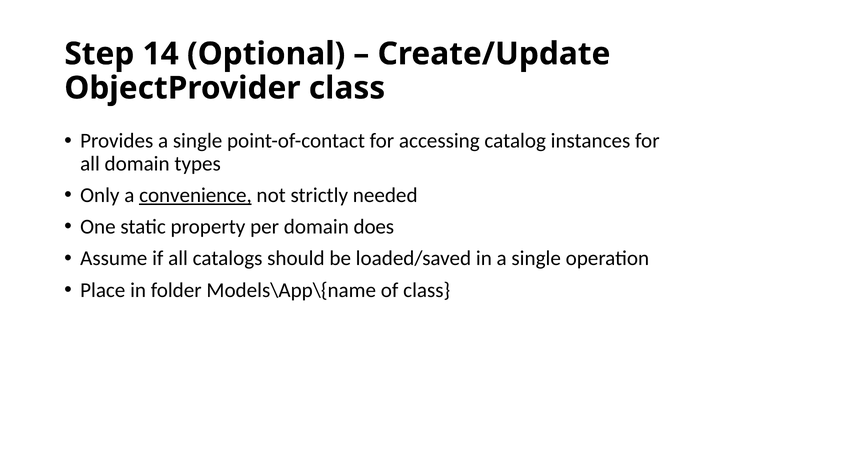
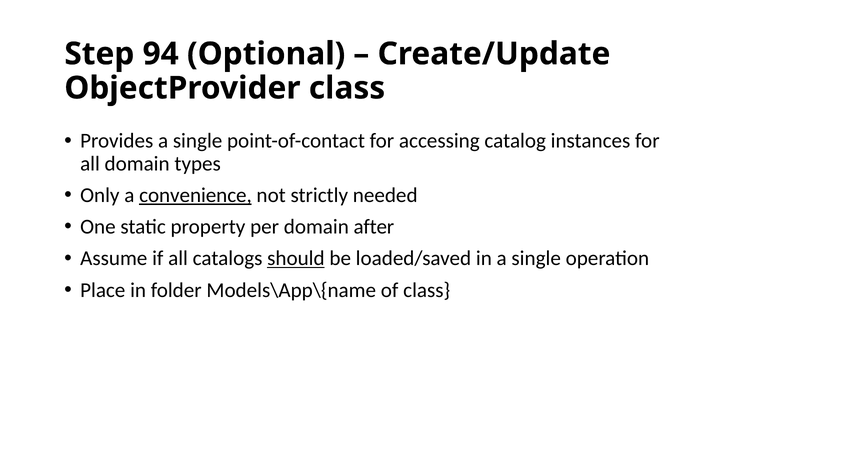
14: 14 -> 94
does: does -> after
should underline: none -> present
